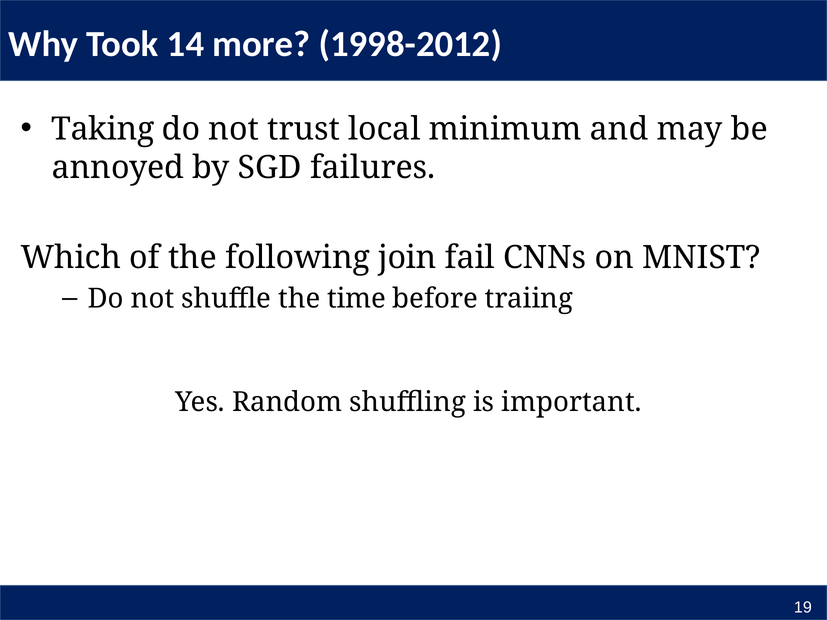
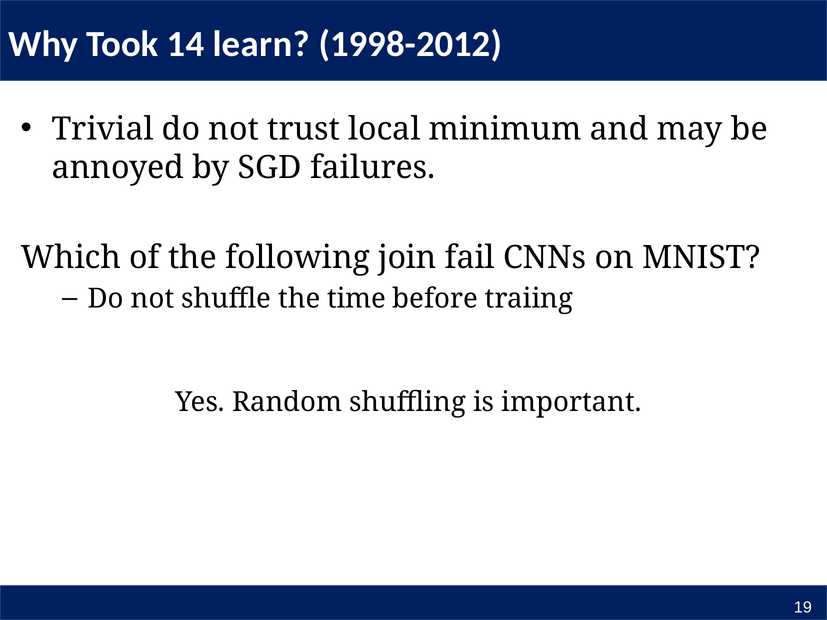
more: more -> learn
Taking: Taking -> Trivial
